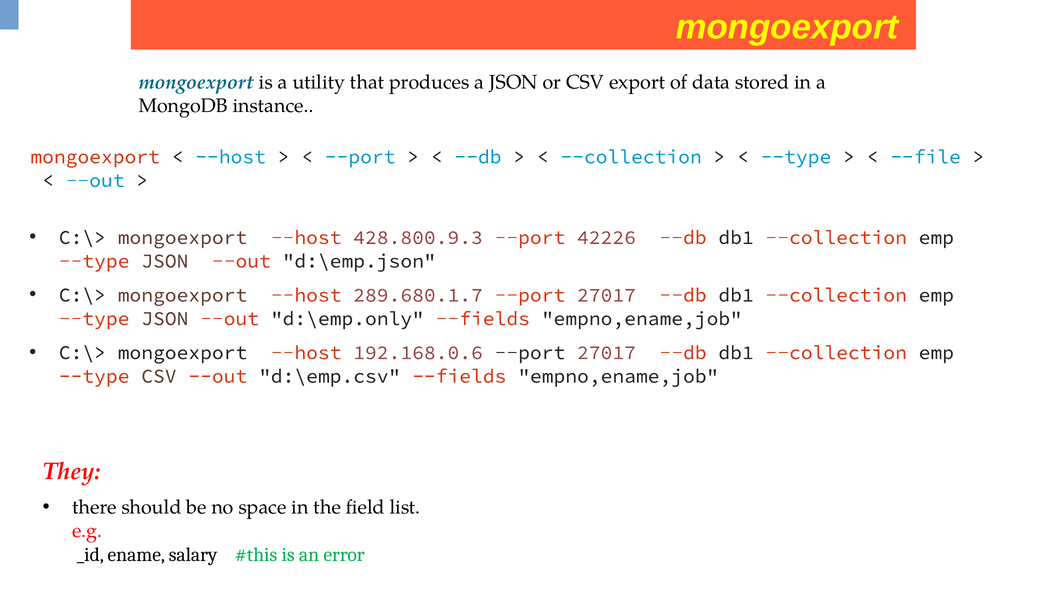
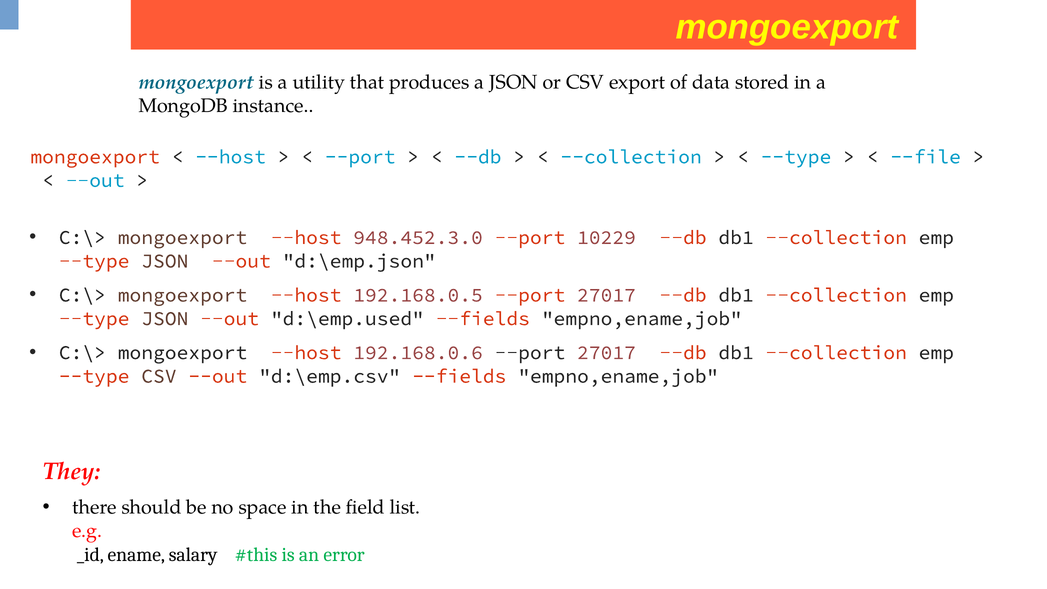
428.800.9.3: 428.800.9.3 -> 948.452.3.0
42226: 42226 -> 10229
289.680.1.7: 289.680.1.7 -> 192.168.0.5
d:\emp.only: d:\emp.only -> d:\emp.used
